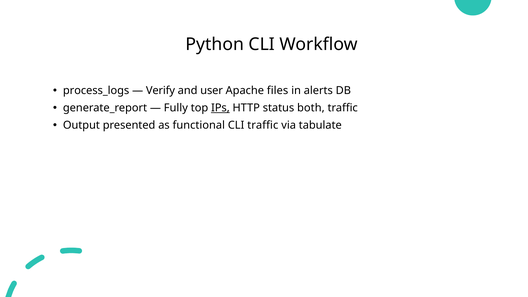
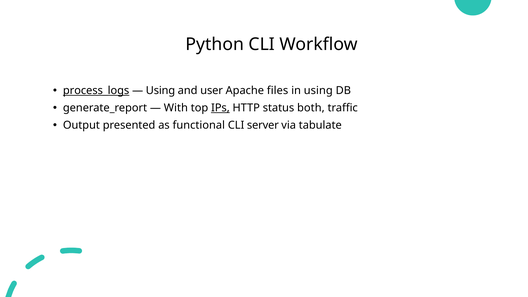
process_logs underline: none -> present
Verify at (160, 91): Verify -> Using
in alerts: alerts -> using
Fully: Fully -> With
CLI traffic: traffic -> server
